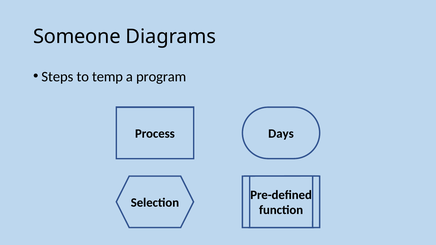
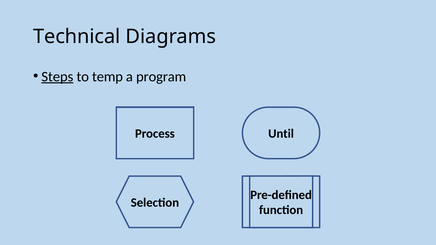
Someone: Someone -> Technical
Steps underline: none -> present
Days: Days -> Until
